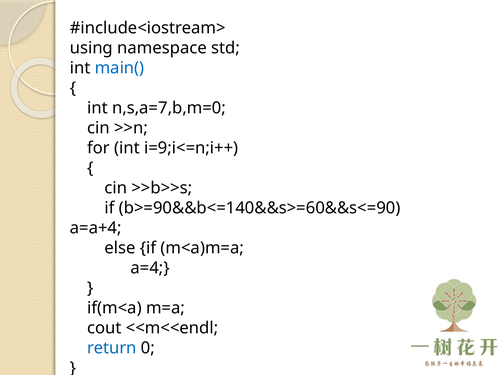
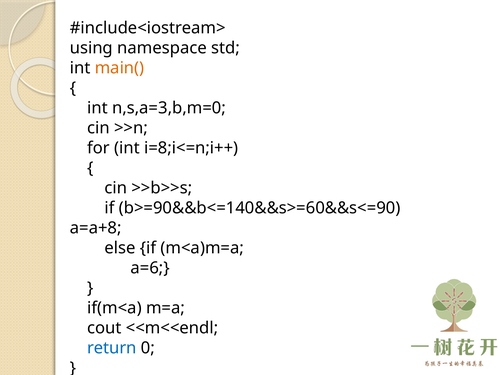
main( colour: blue -> orange
n,s,a=7,b,m=0: n,s,a=7,b,m=0 -> n,s,a=3,b,m=0
i=9;i<=n;i++: i=9;i<=n;i++ -> i=8;i<=n;i++
a=a+4: a=a+4 -> a=a+8
a=4: a=4 -> a=6
